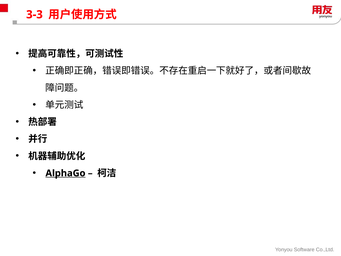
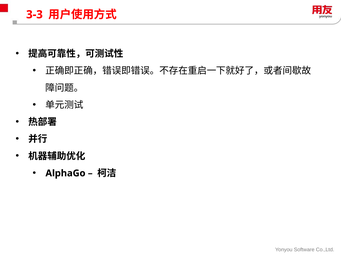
AlphaGo underline: present -> none
